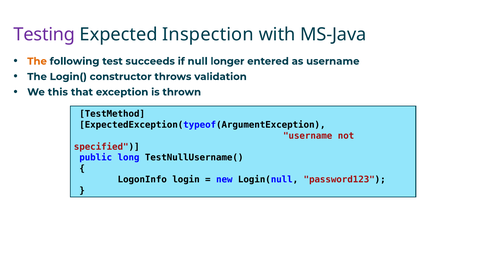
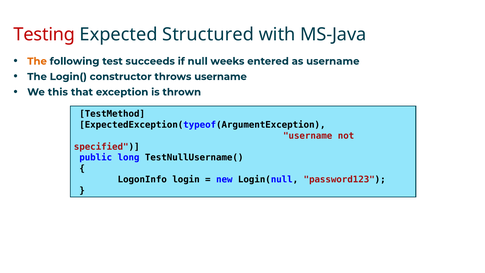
Testing colour: purple -> red
Inspection: Inspection -> Structured
longer: longer -> weeks
throws validation: validation -> username
